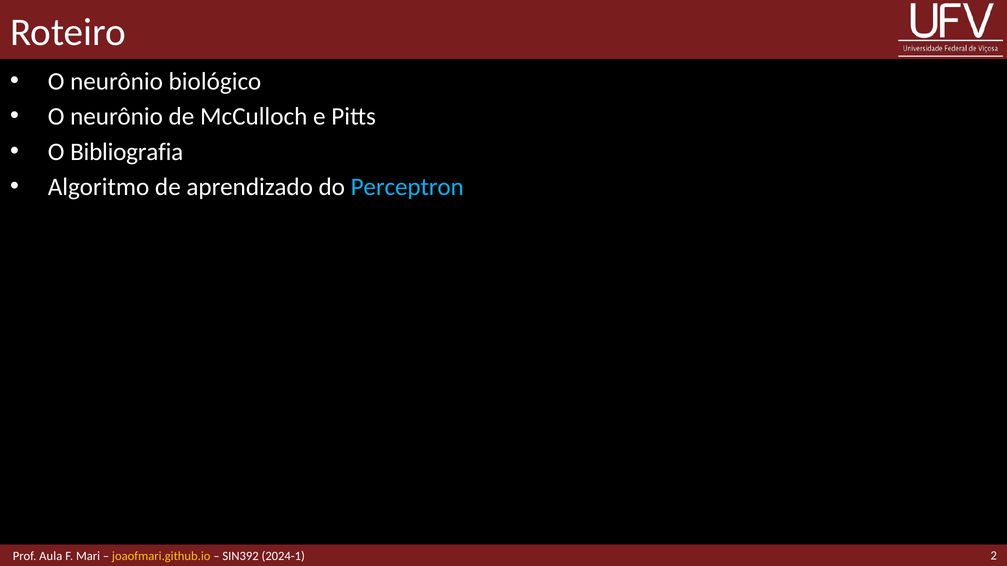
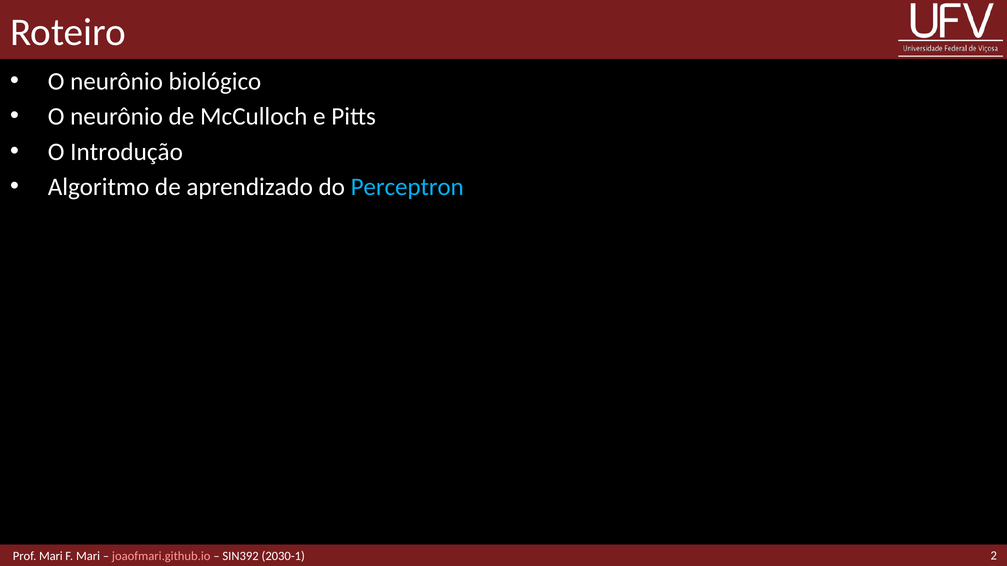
Bibliografia: Bibliografia -> Introdução
Prof Aula: Aula -> Mari
joaofmari.github.io colour: yellow -> pink
2024-1: 2024-1 -> 2030-1
